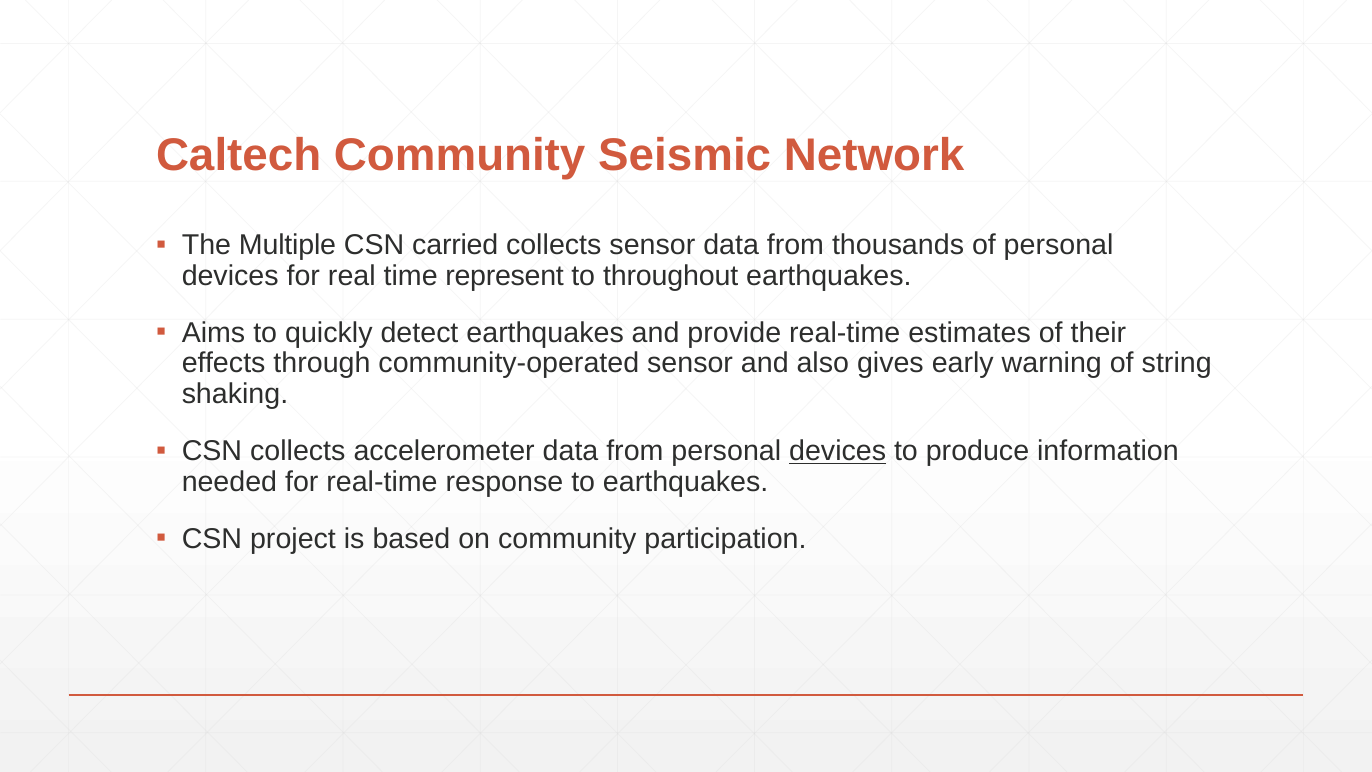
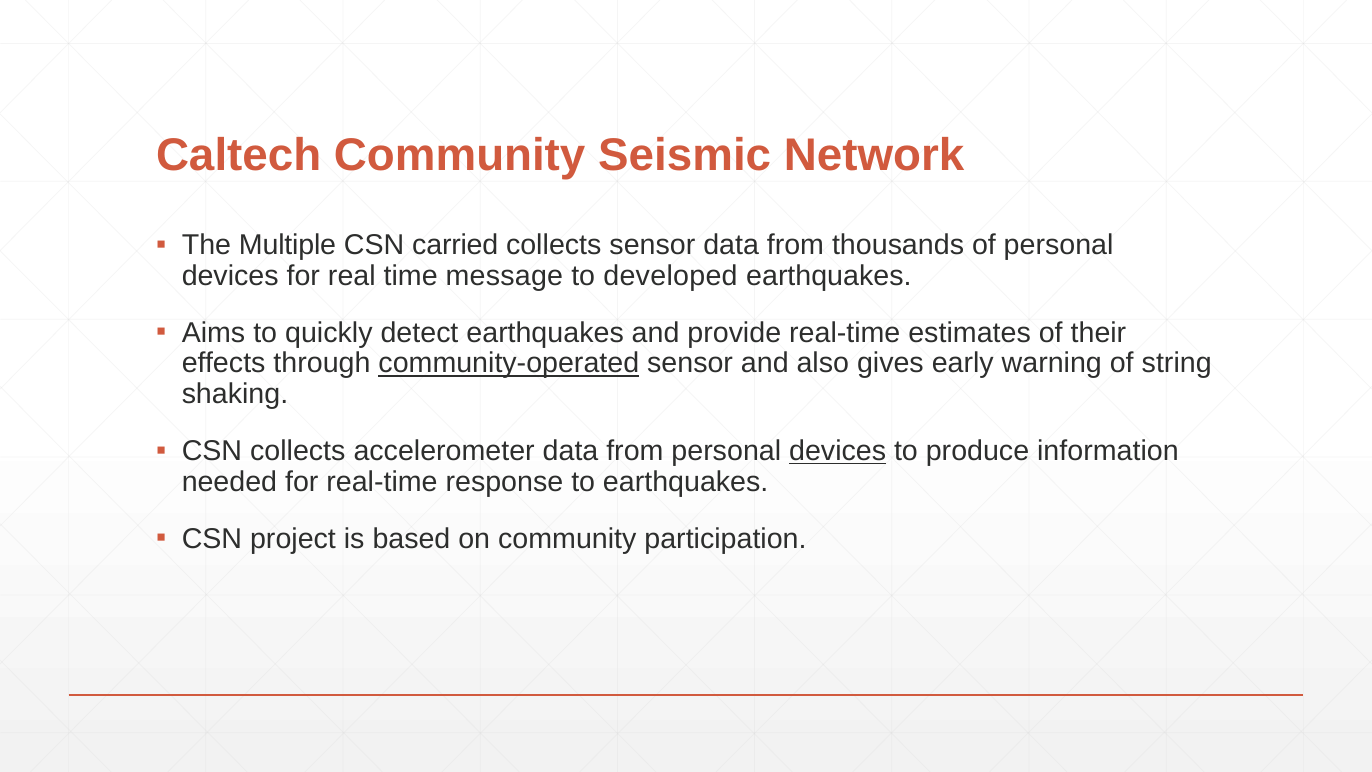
represent: represent -> message
throughout: throughout -> developed
community-operated underline: none -> present
